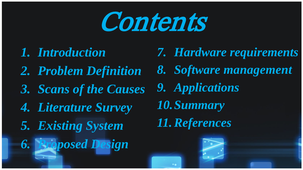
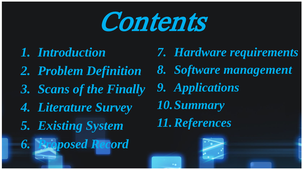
Causes: Causes -> Finally
Design: Design -> Record
